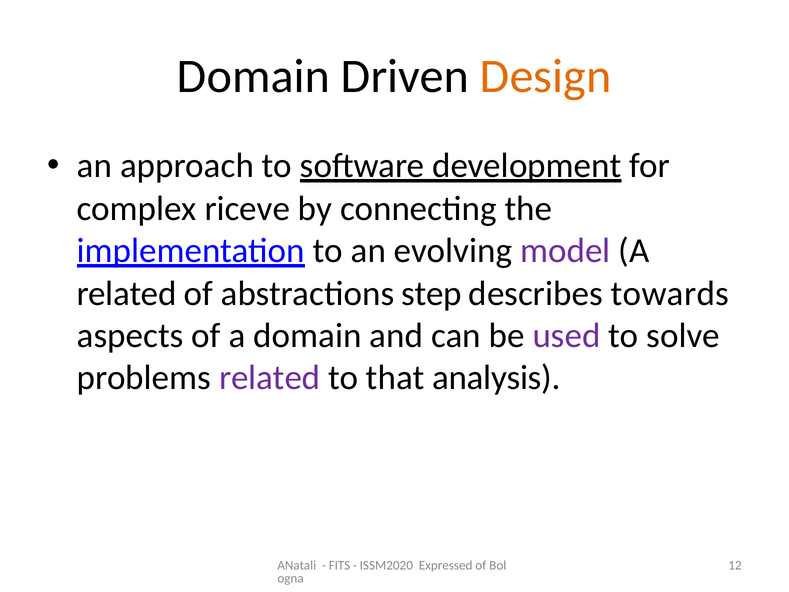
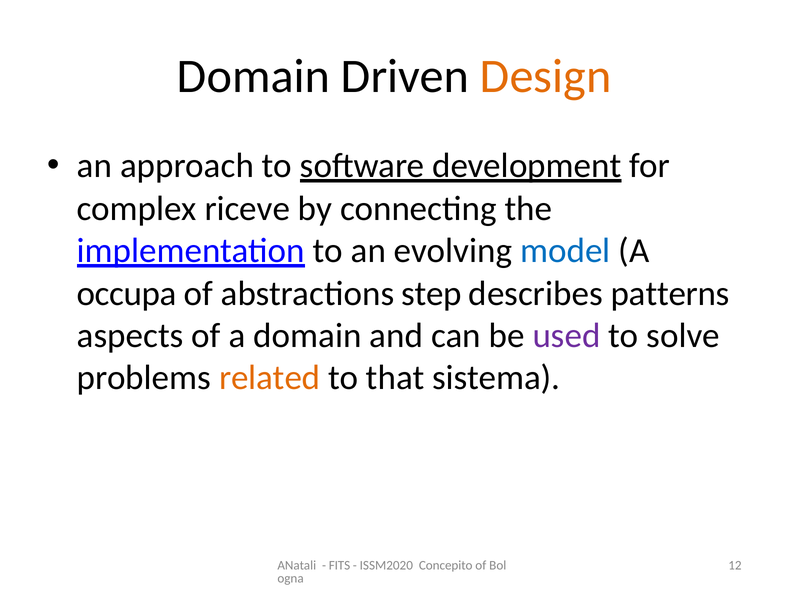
model colour: purple -> blue
related at (126, 293): related -> occupa
towards: towards -> patterns
related at (270, 378) colour: purple -> orange
analysis: analysis -> sistema
Expressed: Expressed -> Concepito
